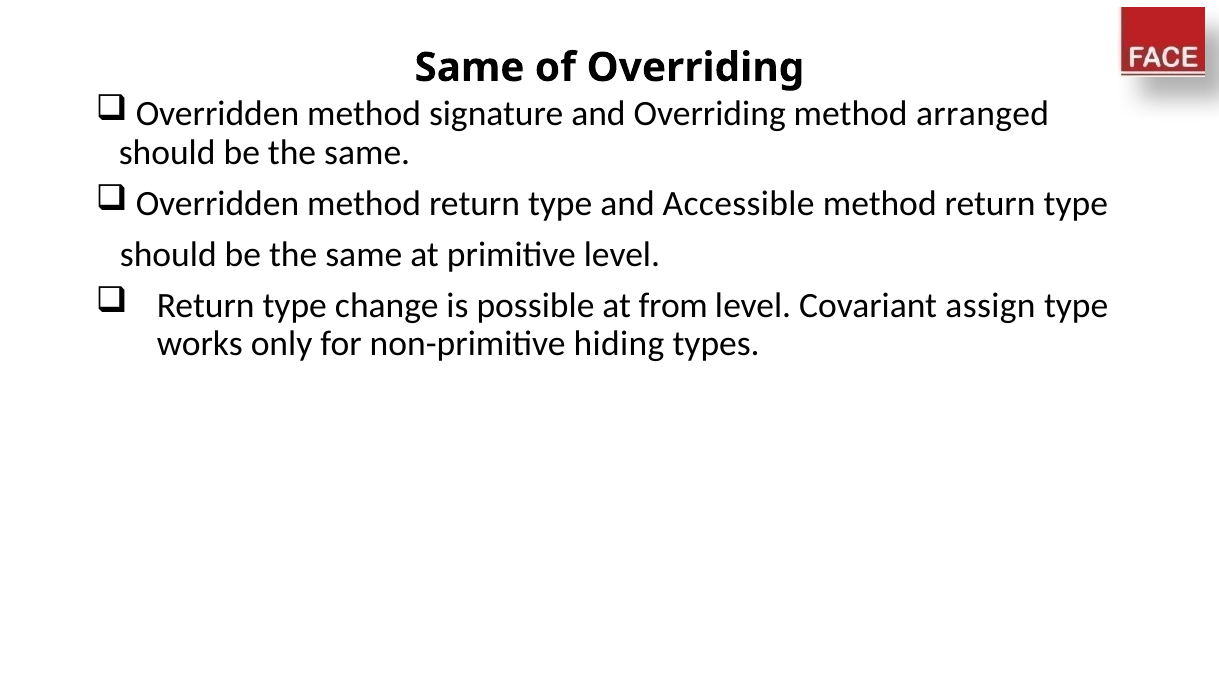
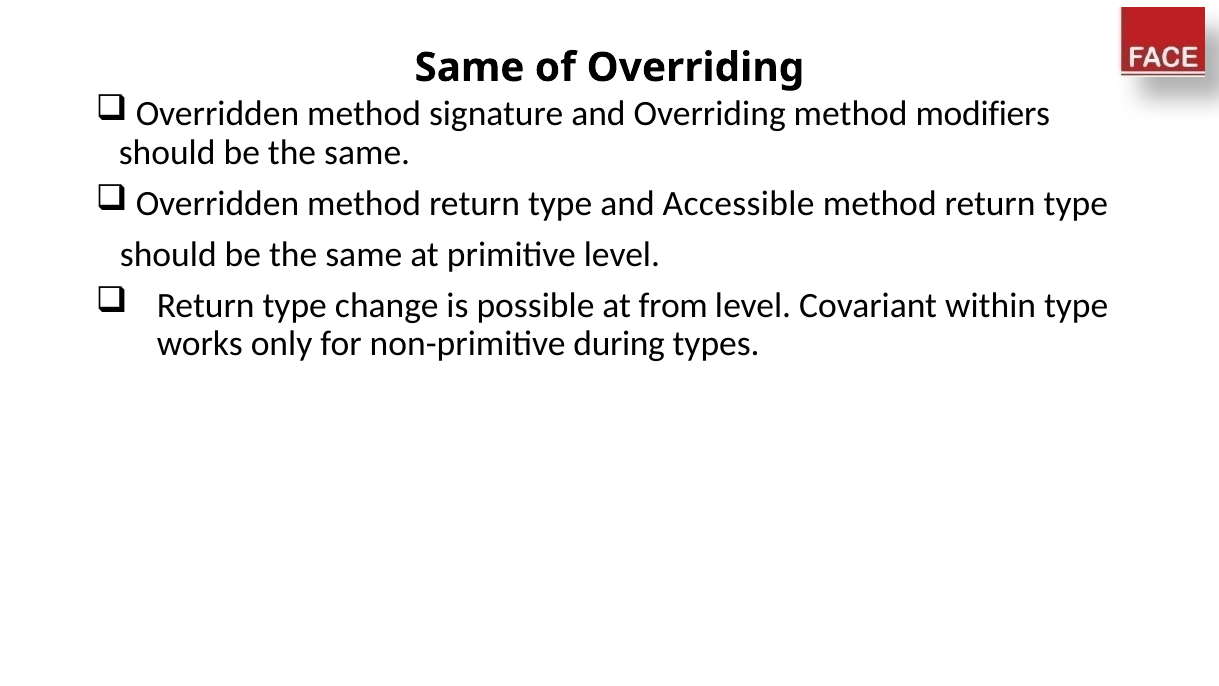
arranged: arranged -> modifiers
assign: assign -> within
hiding: hiding -> during
